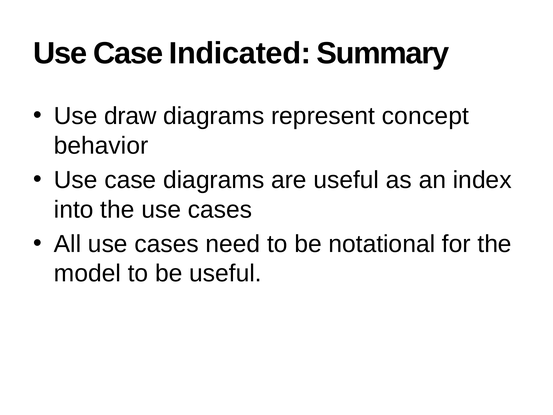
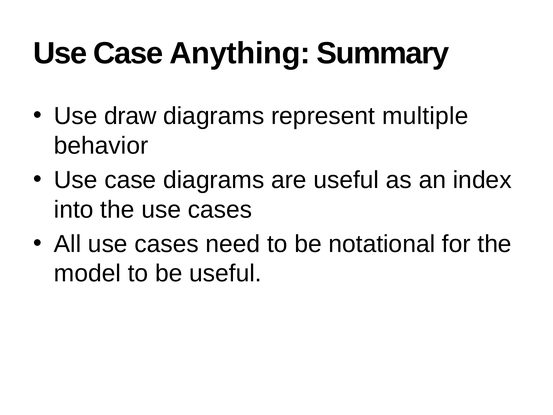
Indicated: Indicated -> Anything
concept: concept -> multiple
